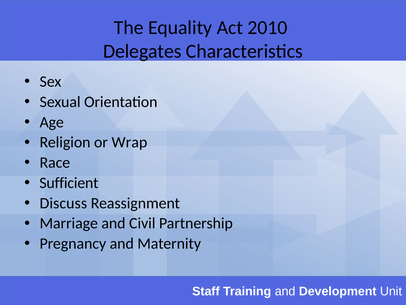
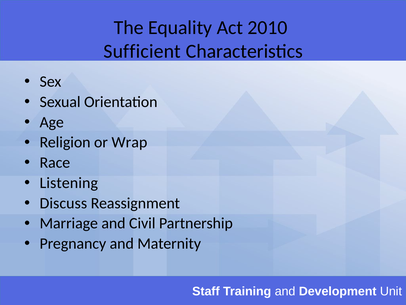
Delegates: Delegates -> Sufficient
Sufficient: Sufficient -> Listening
